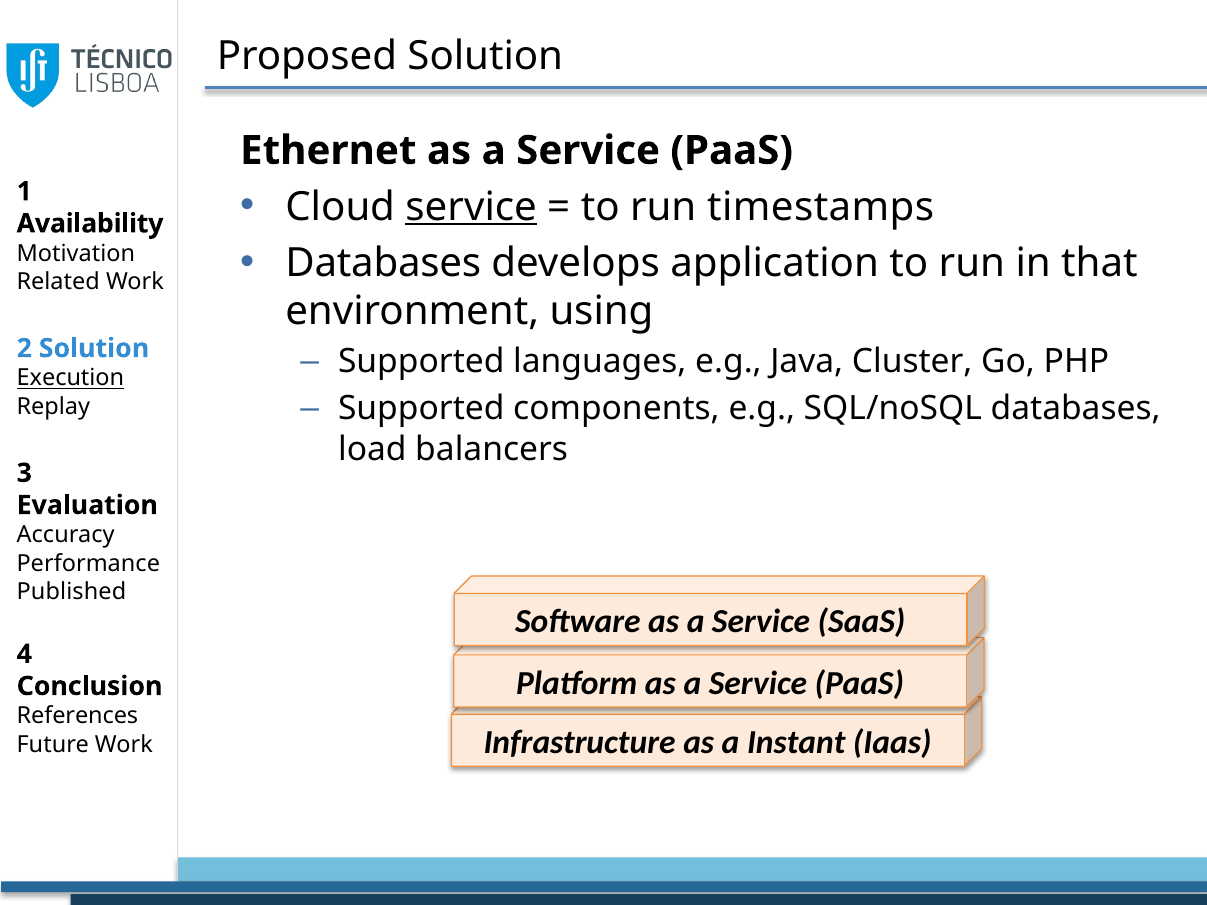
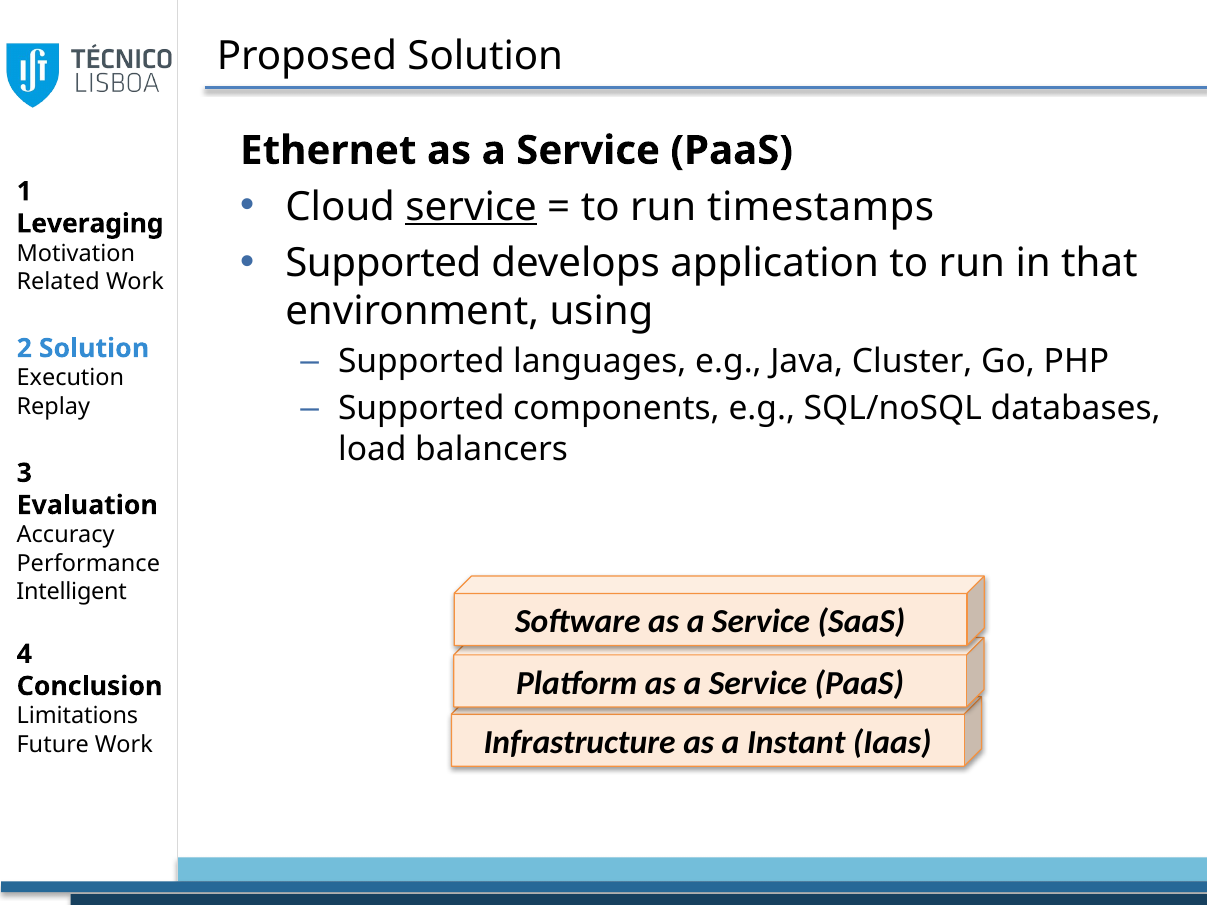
Availability: Availability -> Leveraging
Databases at (383, 263): Databases -> Supported
Execution underline: present -> none
Published: Published -> Intelligent
References: References -> Limitations
